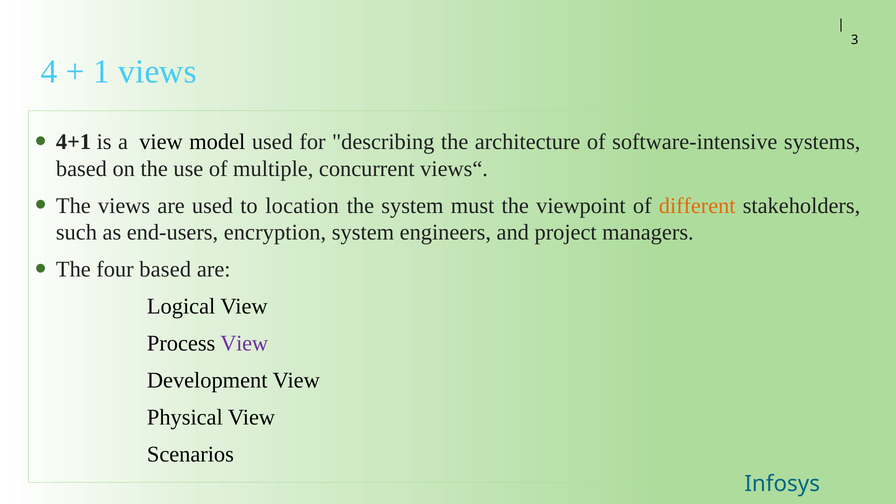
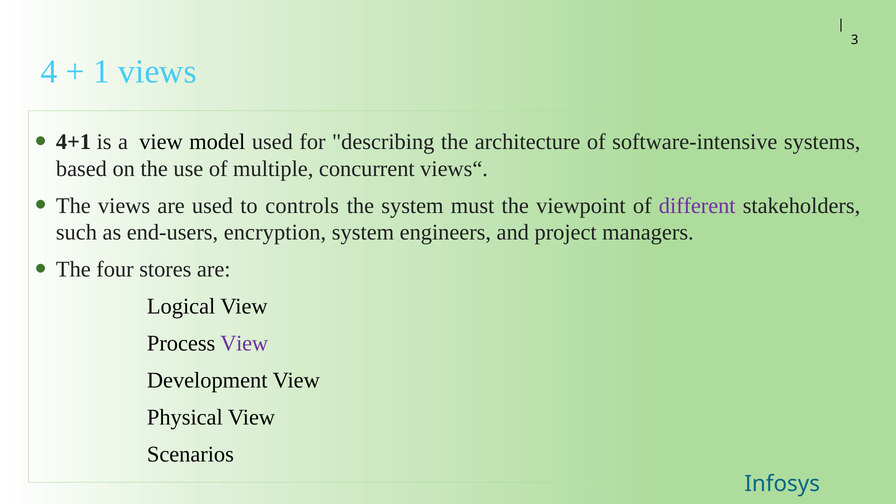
location: location -> controls
different colour: orange -> purple
four based: based -> stores
